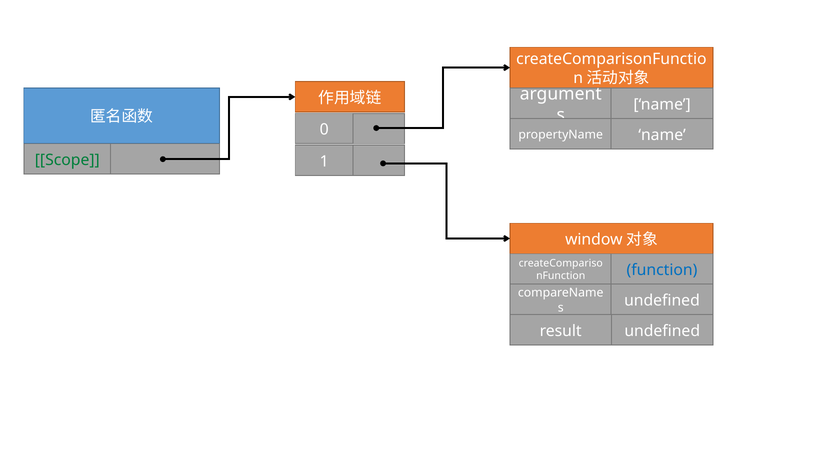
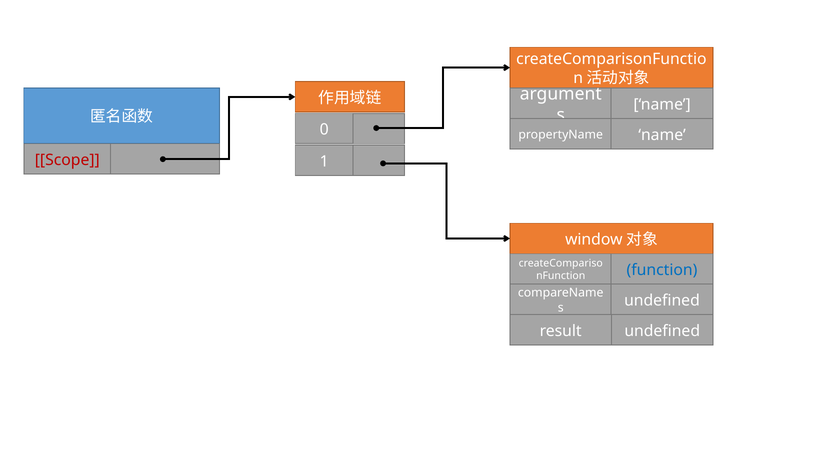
Scope colour: green -> red
